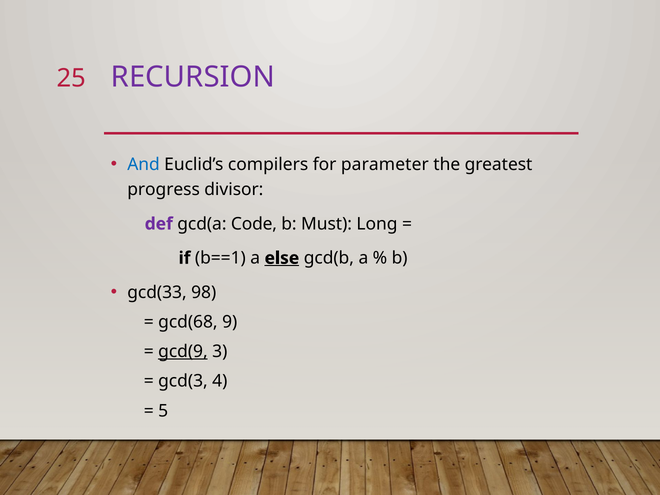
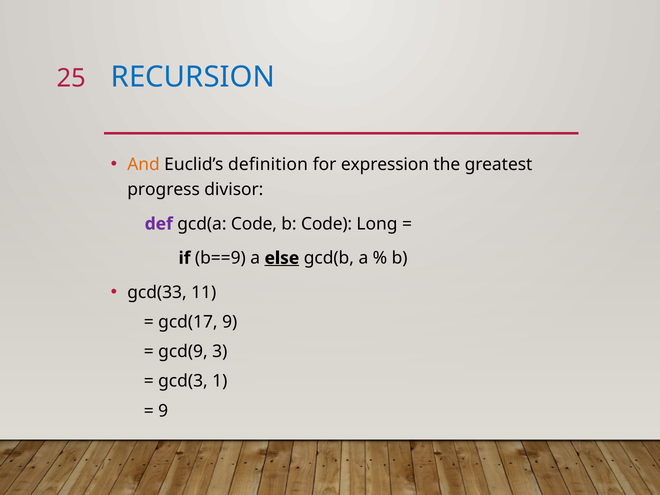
RECURSION colour: purple -> blue
And colour: blue -> orange
compilers: compilers -> definition
parameter: parameter -> expression
b Must: Must -> Code
b==1: b==1 -> b==9
98: 98 -> 11
gcd(68: gcd(68 -> gcd(17
gcd(9 underline: present -> none
4: 4 -> 1
5 at (163, 411): 5 -> 9
